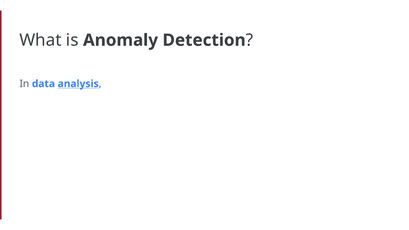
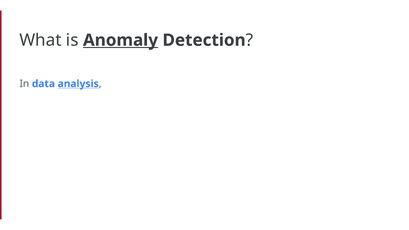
Anomaly underline: none -> present
